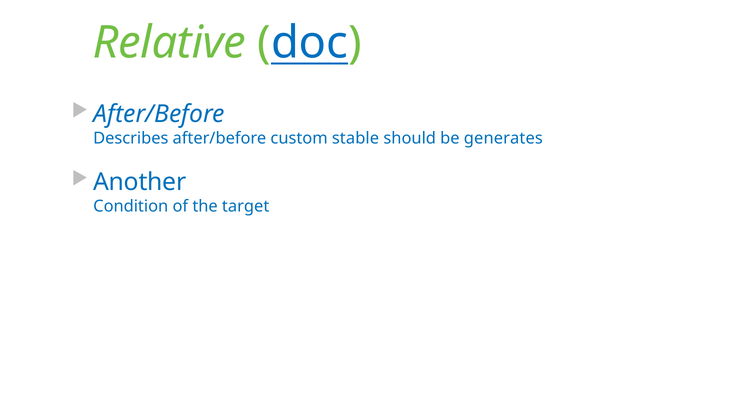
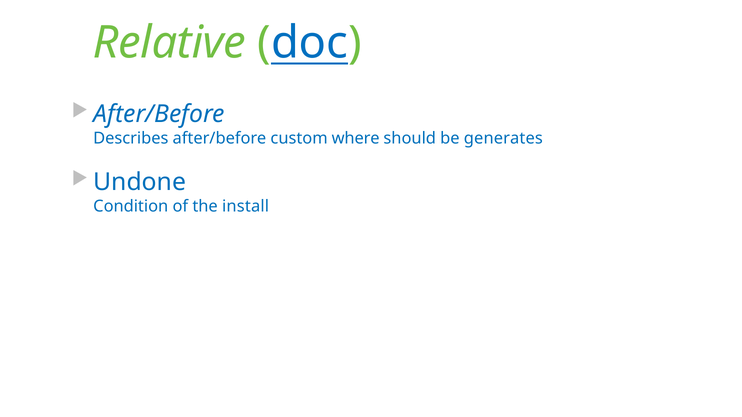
stable: stable -> where
Another: Another -> Undone
target: target -> install
